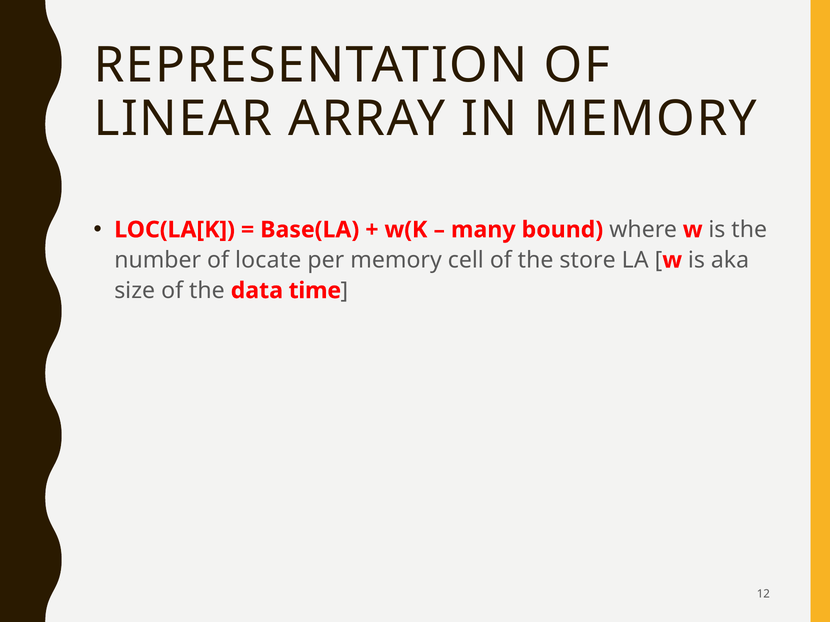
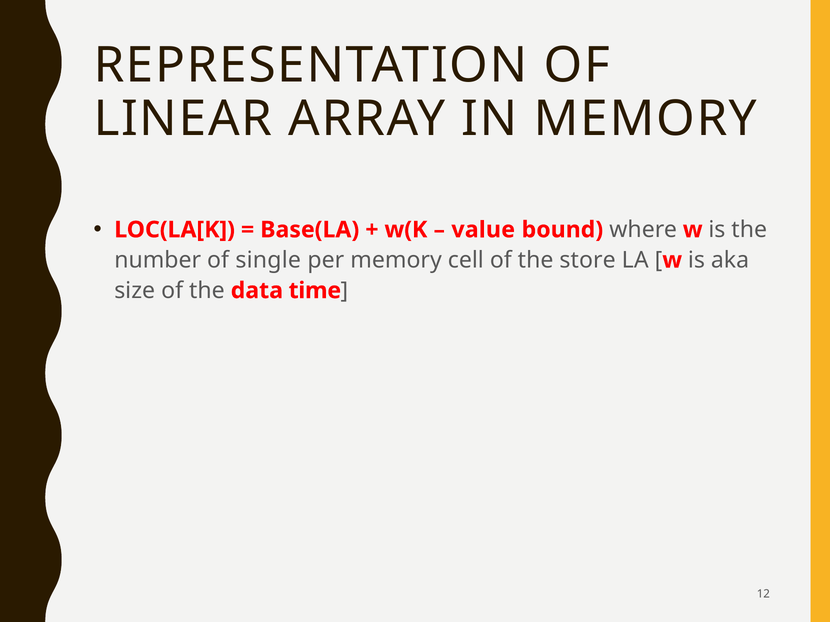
many: many -> value
locate: locate -> single
